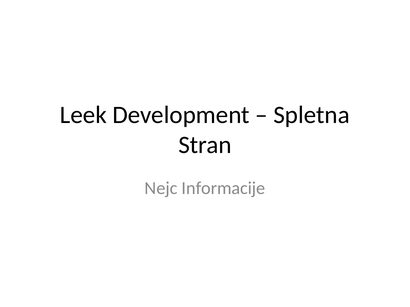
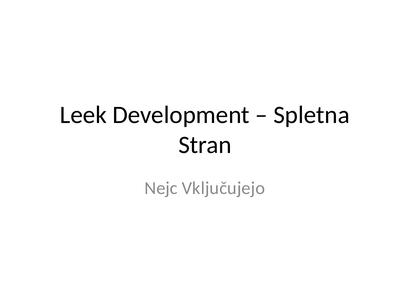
Informacije: Informacije -> Vključujejo
